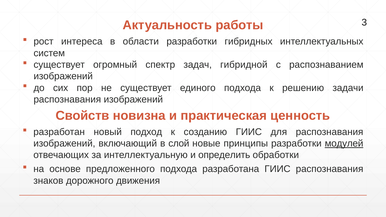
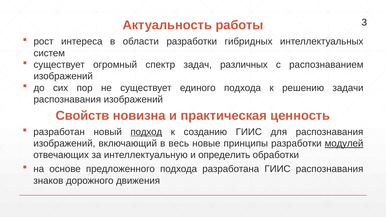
гибридной: гибридной -> различных
подход underline: none -> present
слой: слой -> весь
